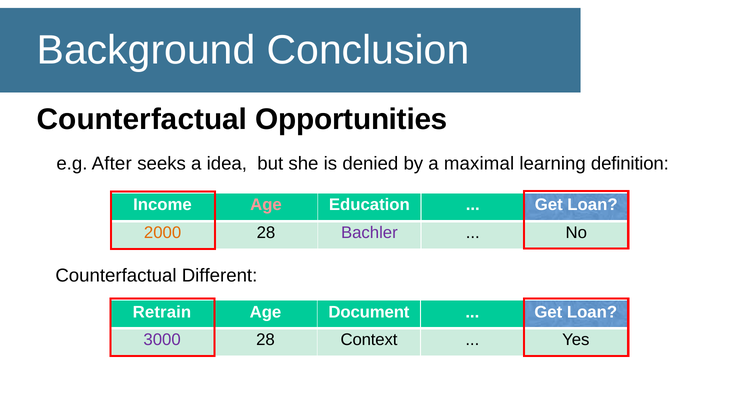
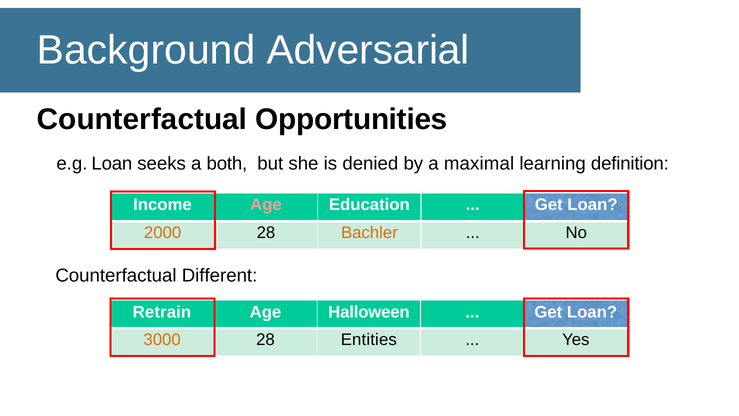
Conclusion: Conclusion -> Adversarial
e.g After: After -> Loan
idea: idea -> both
Bachler colour: purple -> orange
Document: Document -> Halloween
3000 colour: purple -> orange
Context: Context -> Entities
